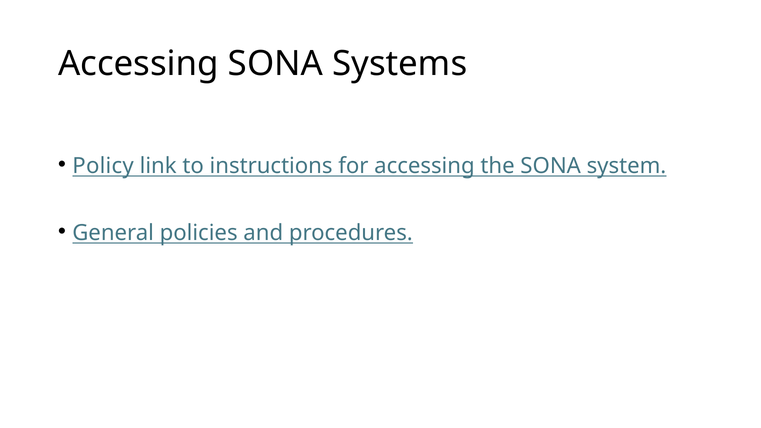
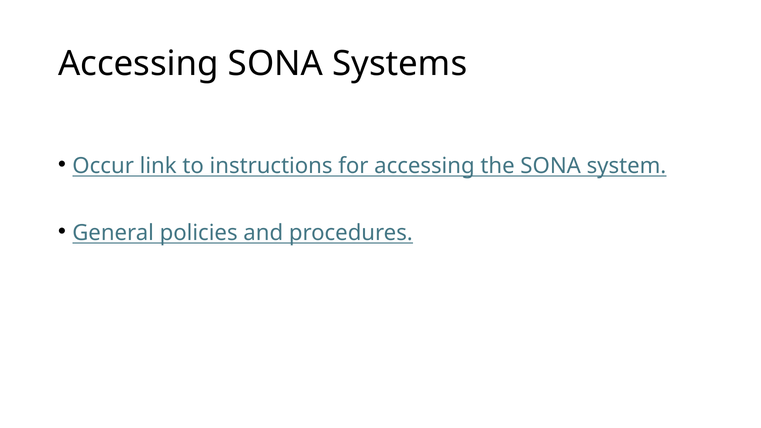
Policy: Policy -> Occur
